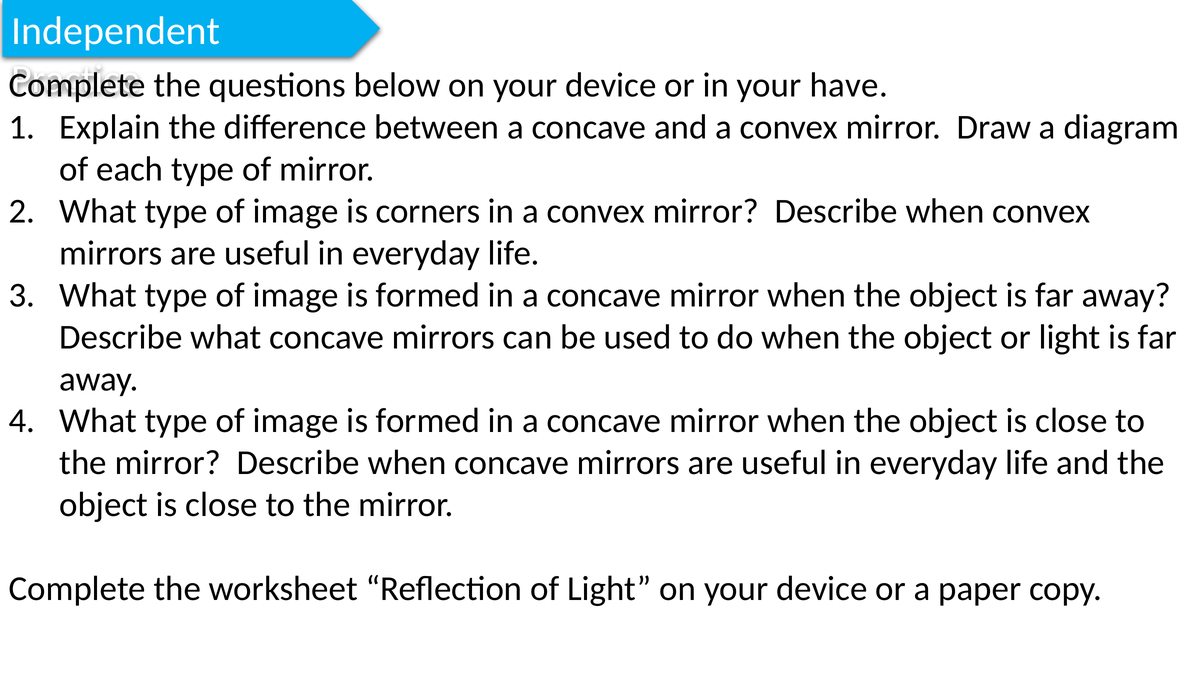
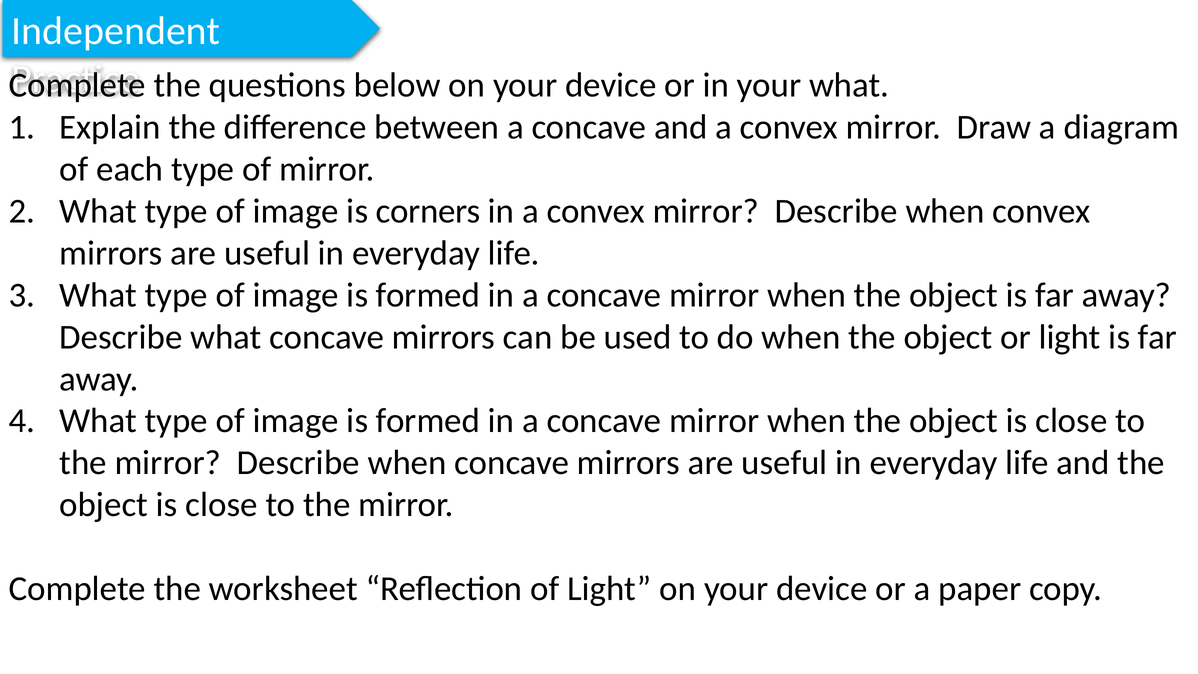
your have: have -> what
